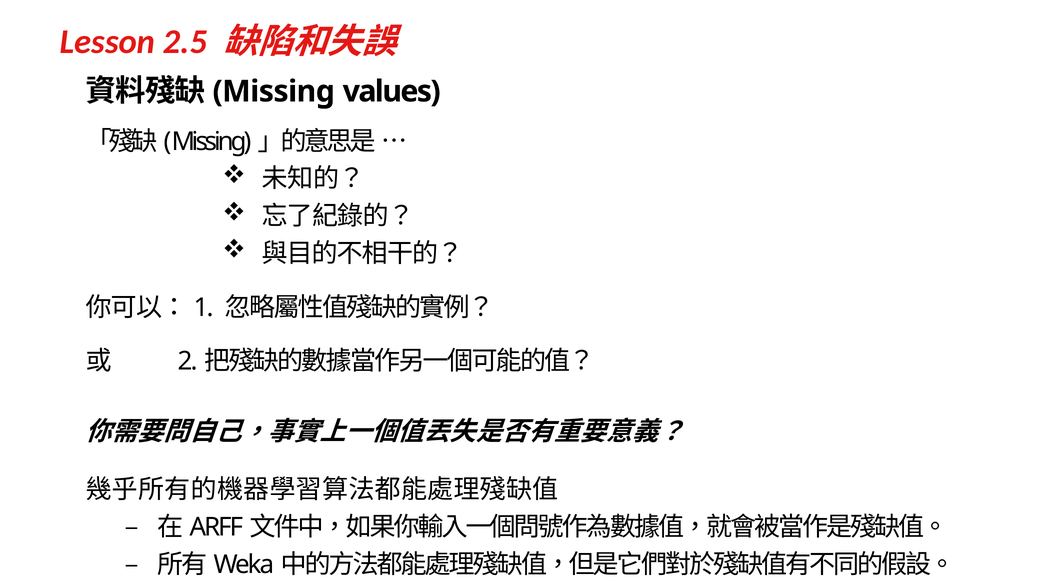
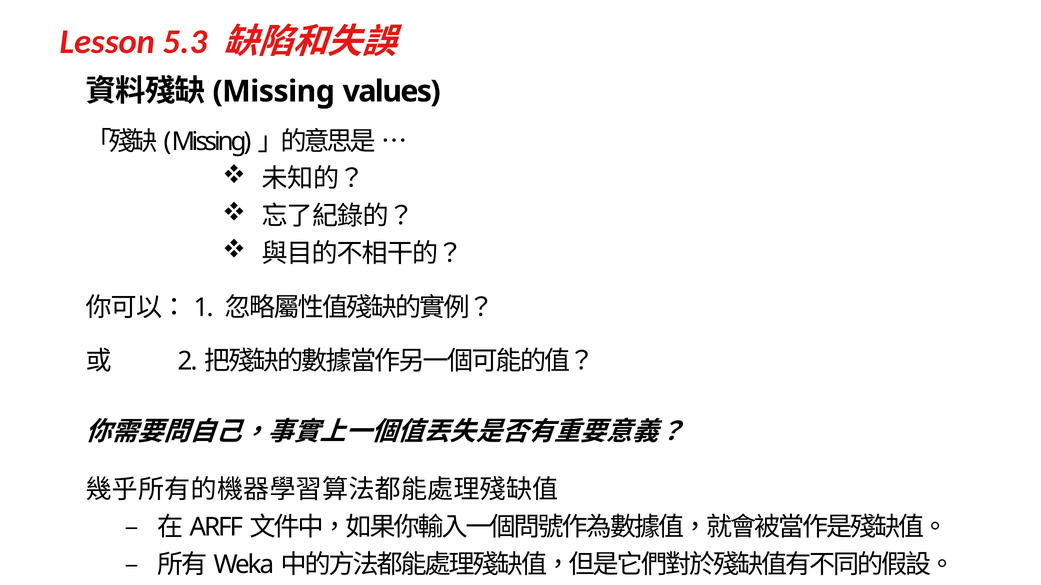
2.5: 2.5 -> 5.3
